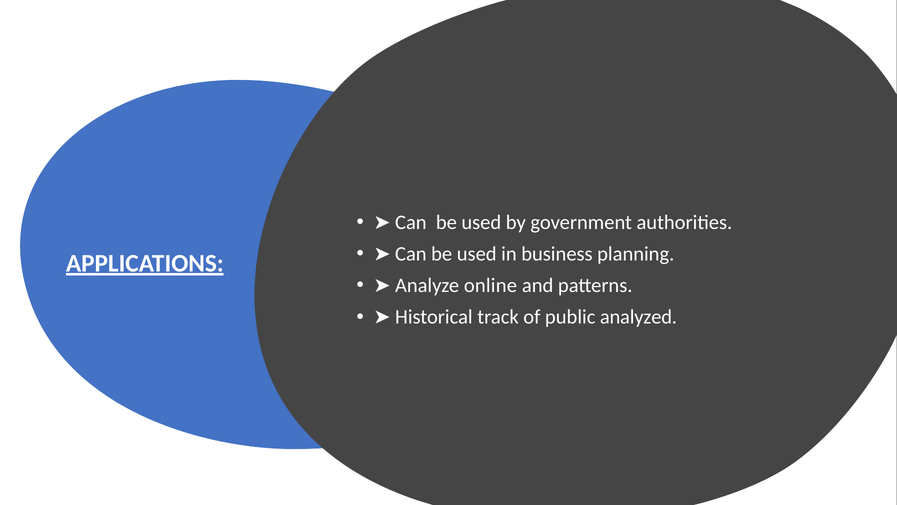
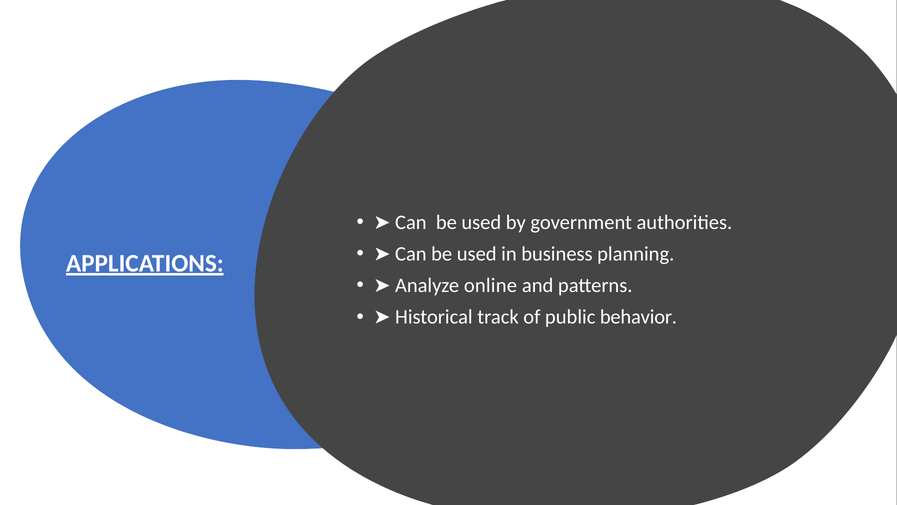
analyzed: analyzed -> behavior
